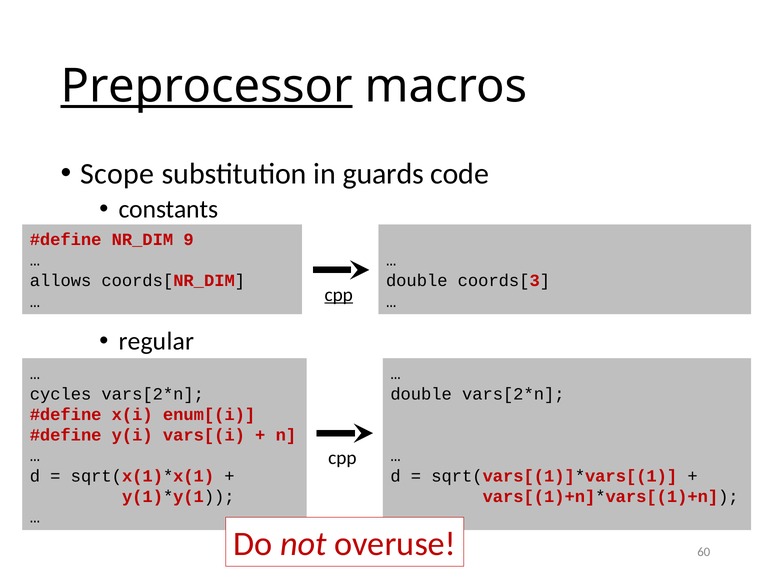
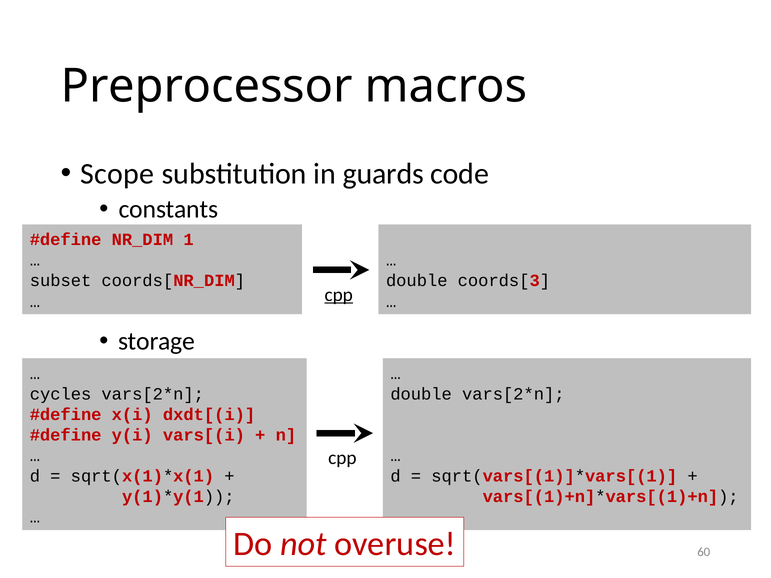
Preprocessor underline: present -> none
9: 9 -> 1
allows: allows -> subset
regular: regular -> storage
enum[(i: enum[(i -> dxdt[(i
